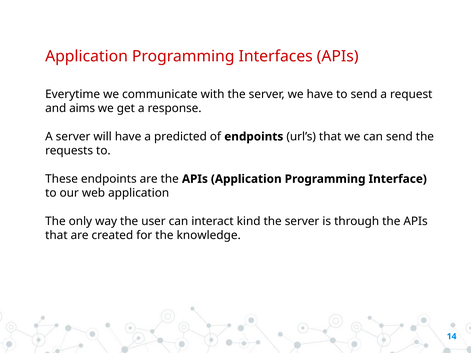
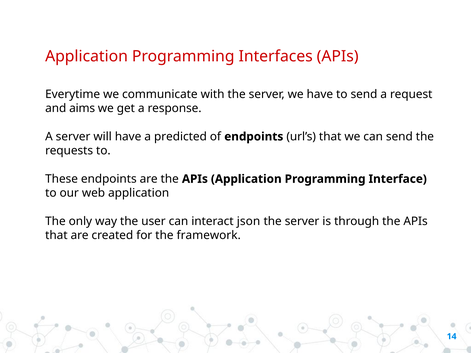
kind: kind -> json
knowledge: knowledge -> framework
